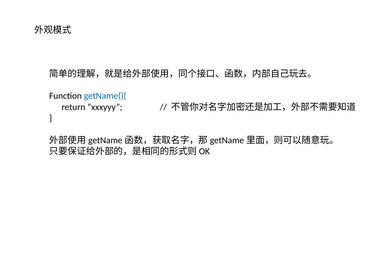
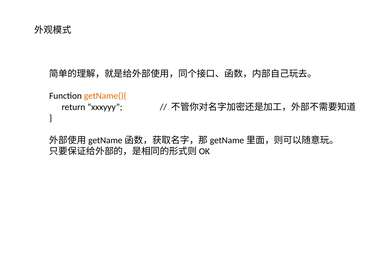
getName(){ colour: blue -> orange
